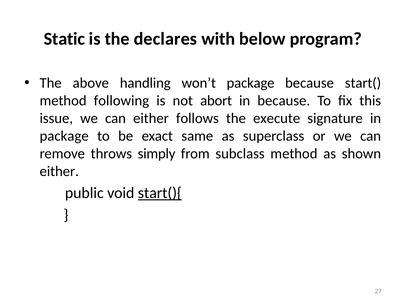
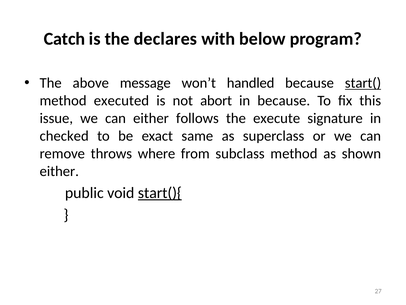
Static: Static -> Catch
handling: handling -> message
won’t package: package -> handled
start( underline: none -> present
following: following -> executed
package at (64, 136): package -> checked
simply: simply -> where
